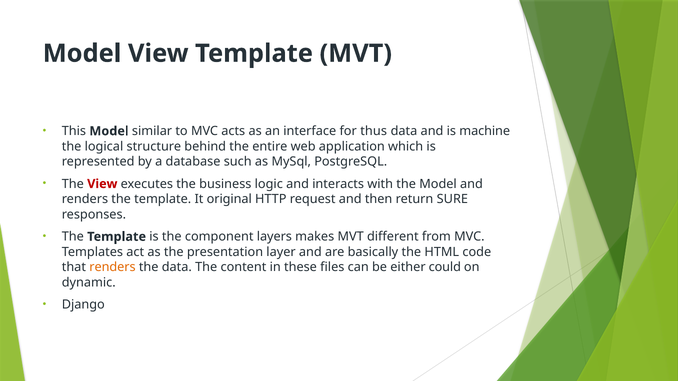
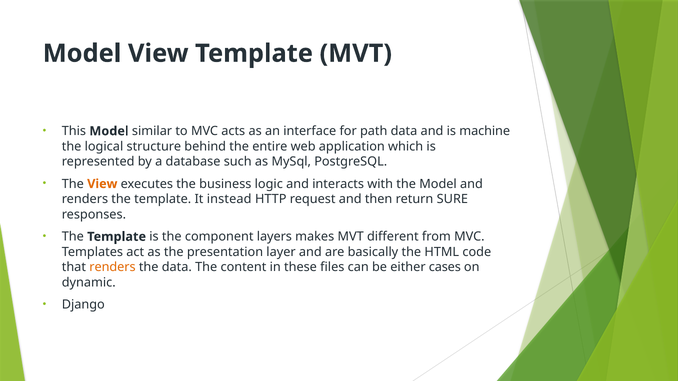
thus: thus -> path
View at (102, 184) colour: red -> orange
original: original -> instead
could: could -> cases
